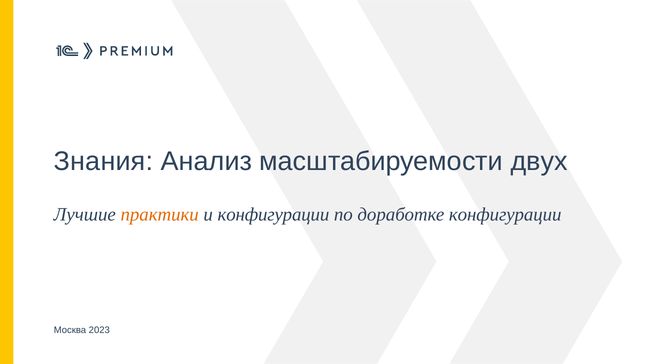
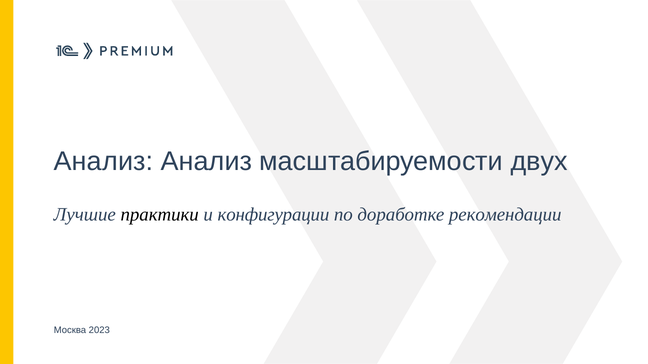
Знания at (103, 162): Знания -> Анализ
практики colour: orange -> black
доработке конфигурации: конфигурации -> рекомендации
